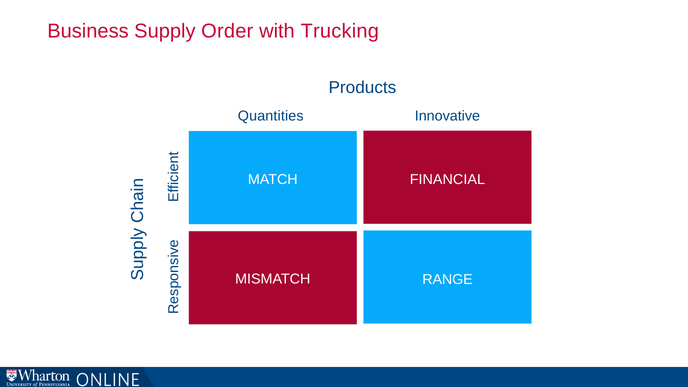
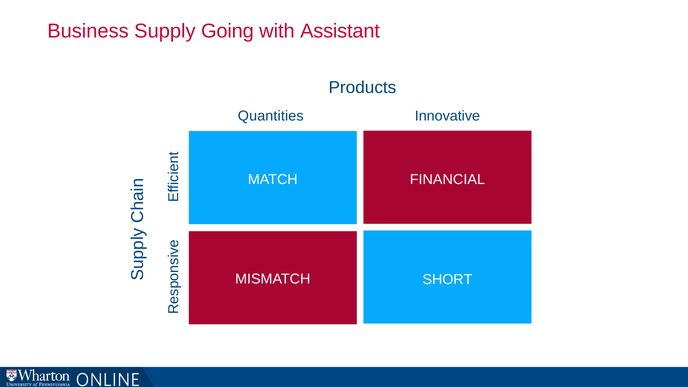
Order: Order -> Going
Trucking: Trucking -> Assistant
RANGE: RANGE -> SHORT
